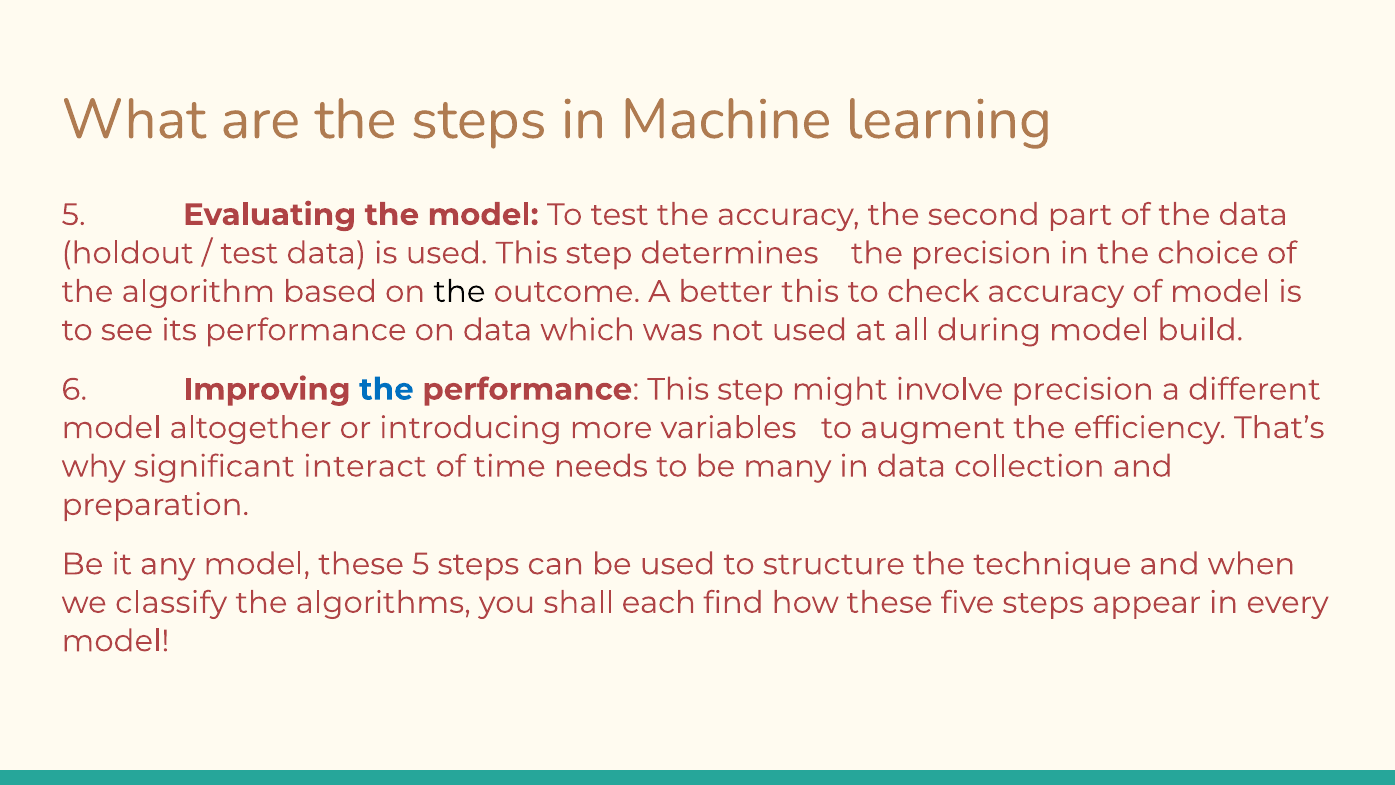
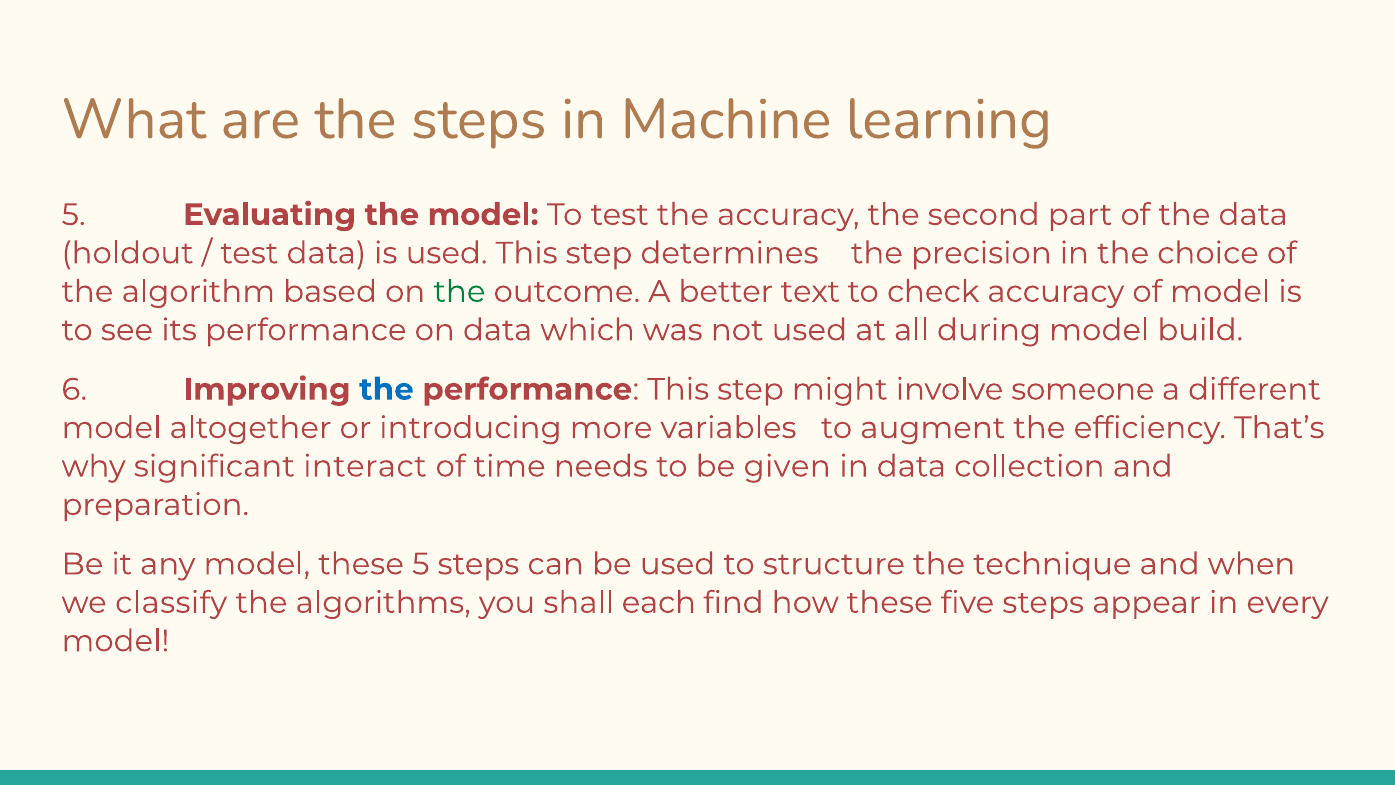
the at (459, 292) colour: black -> green
better this: this -> text
involve precision: precision -> someone
many: many -> given
